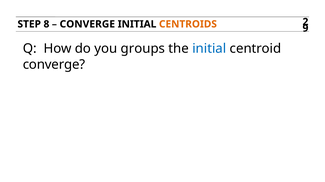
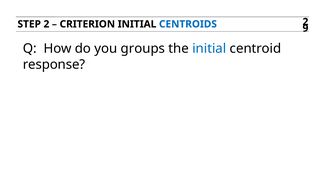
STEP 8: 8 -> 2
CONVERGE at (87, 24): CONVERGE -> CRITERION
CENTROIDS colour: orange -> blue
converge at (54, 65): converge -> response
